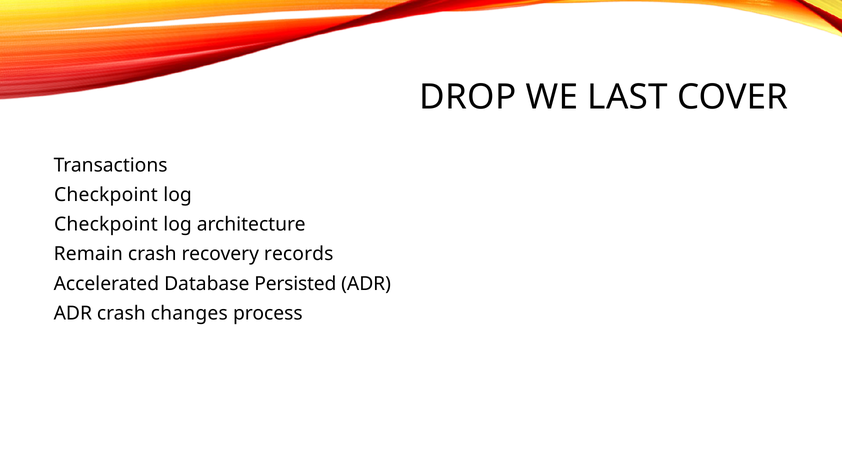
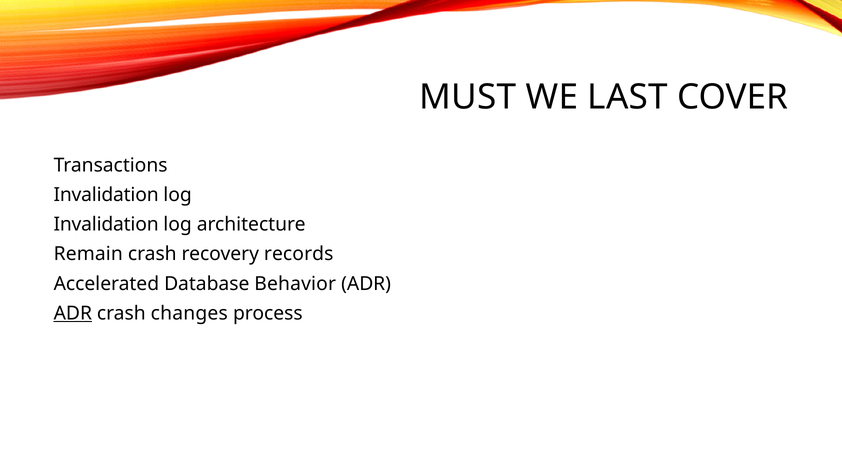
DROP: DROP -> MUST
Checkpoint at (106, 195): Checkpoint -> Invalidation
Checkpoint at (106, 224): Checkpoint -> Invalidation
Persisted: Persisted -> Behavior
ADR at (73, 313) underline: none -> present
